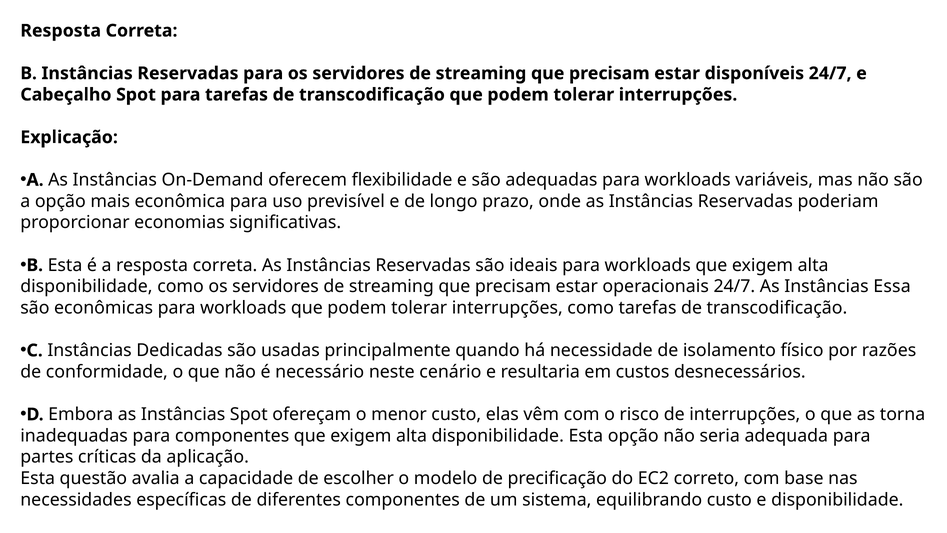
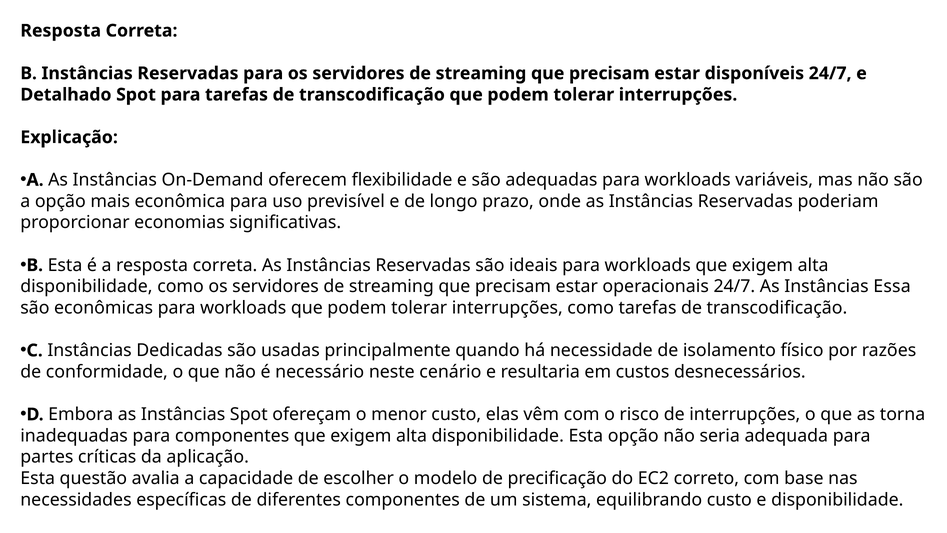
Cabeçalho: Cabeçalho -> Detalhado
